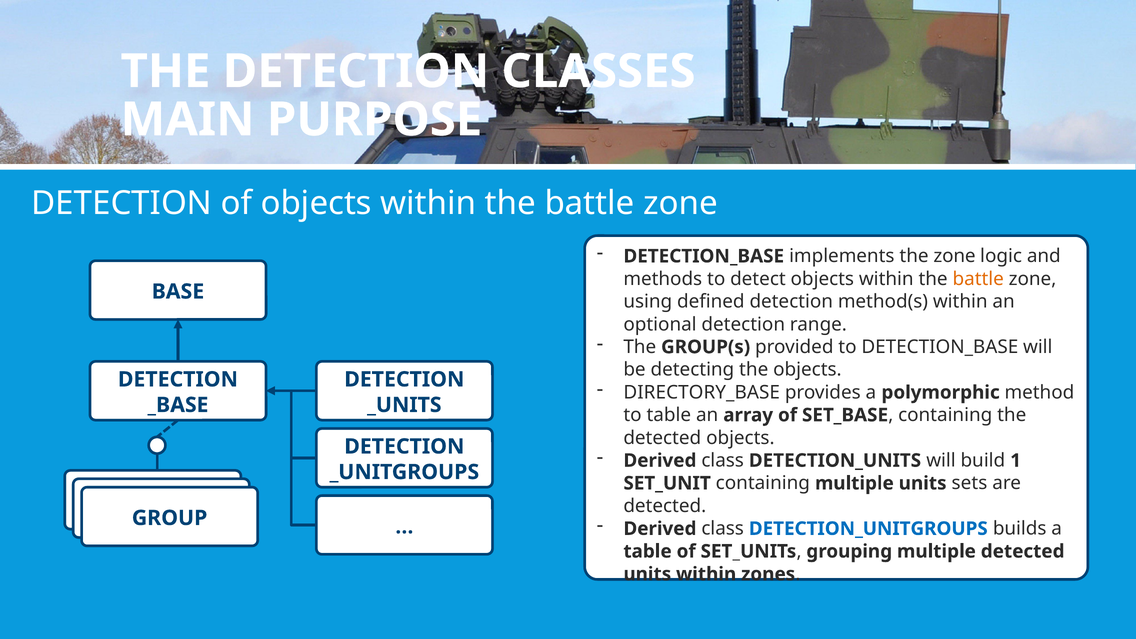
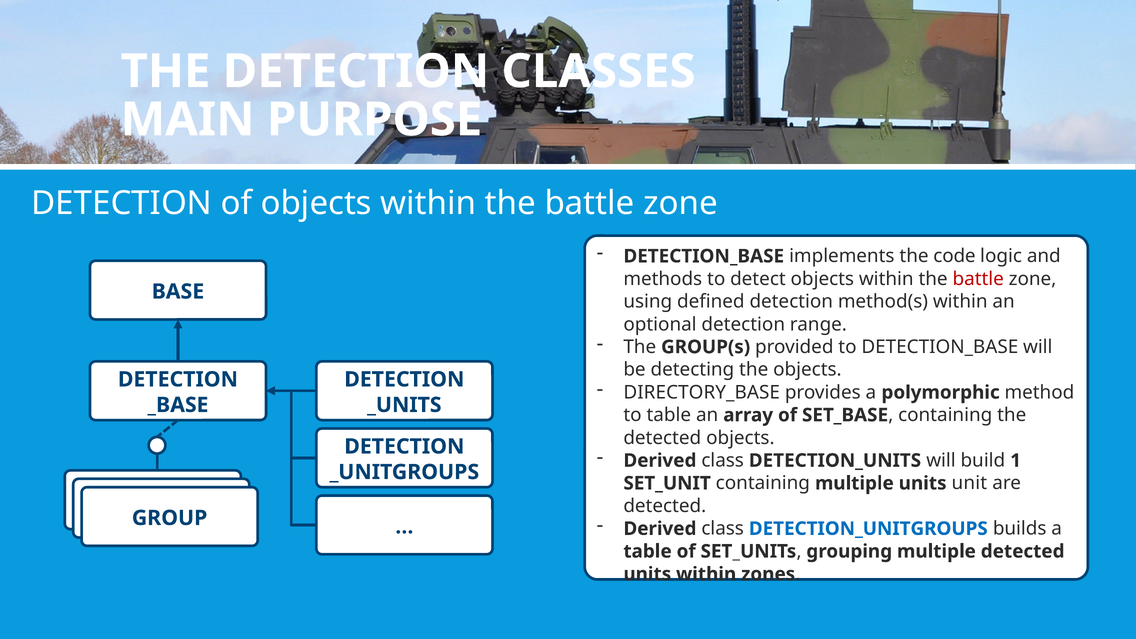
the zone: zone -> code
battle at (978, 279) colour: orange -> red
sets: sets -> unit
